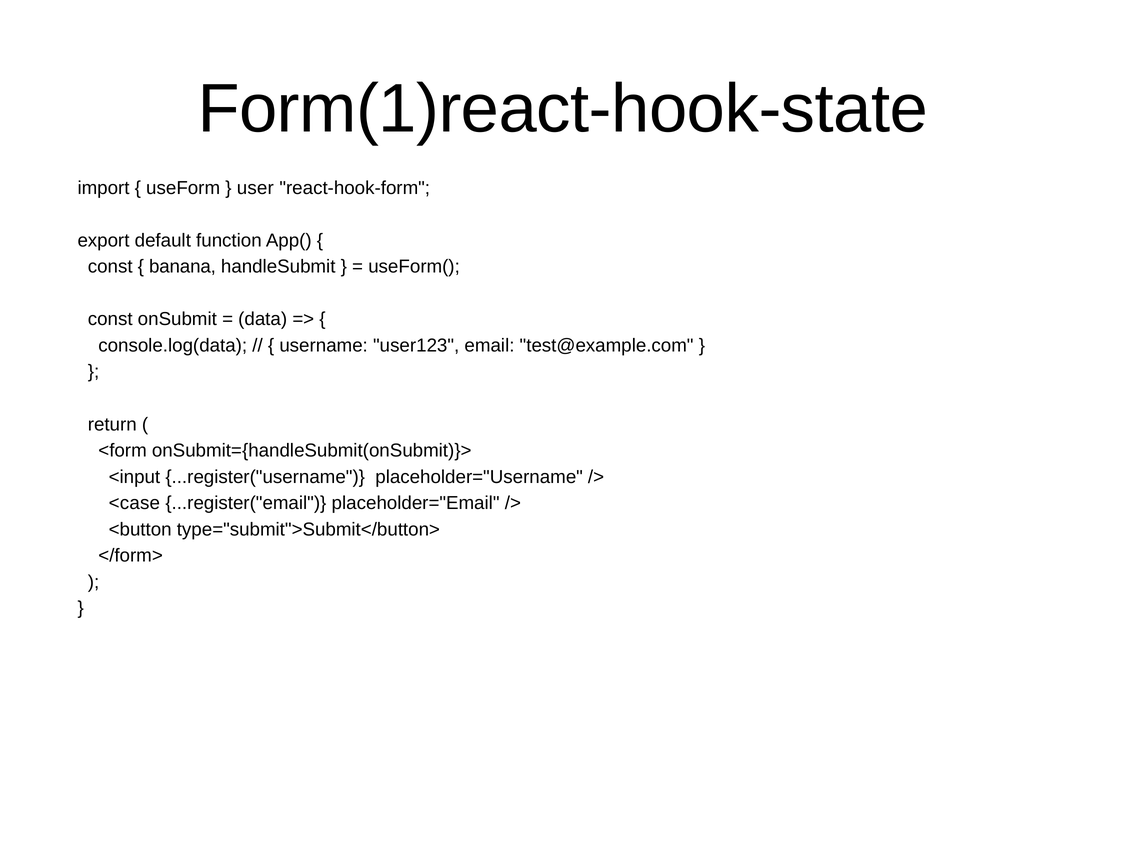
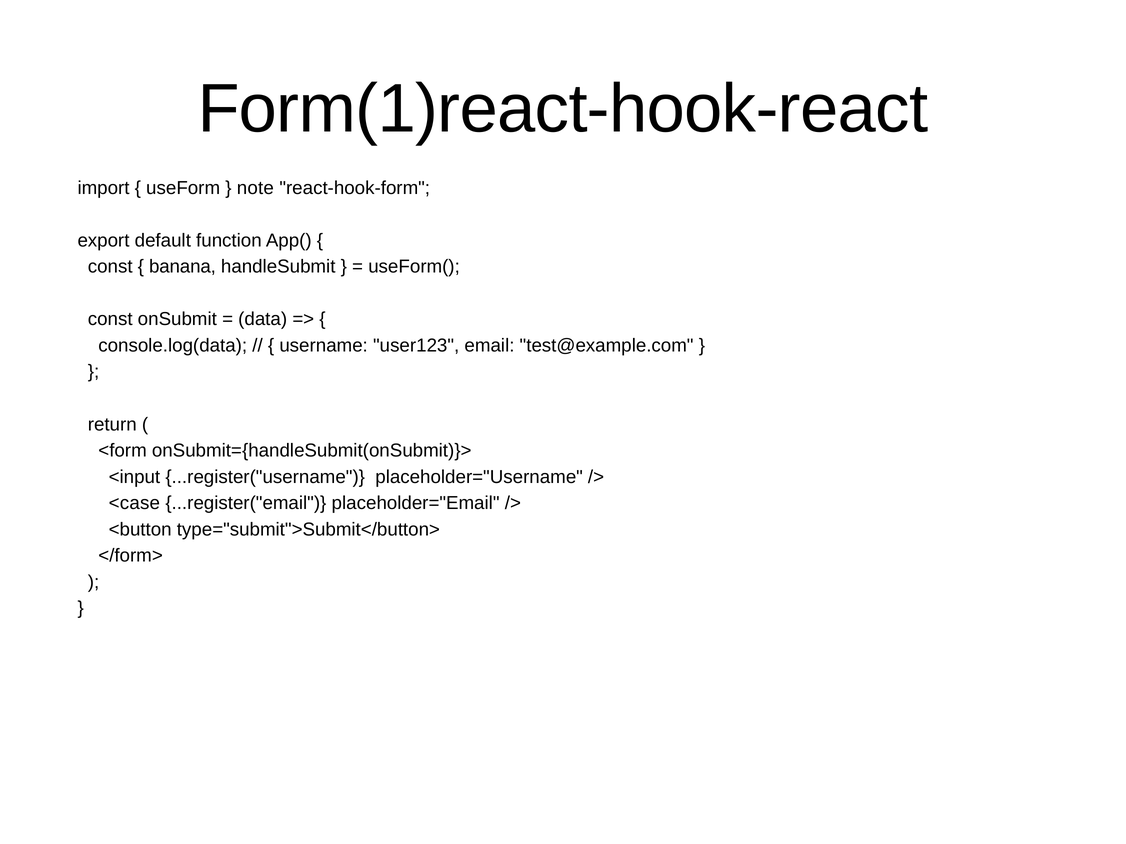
Form(1)react-hook-state: Form(1)react-hook-state -> Form(1)react-hook-react
user: user -> note
